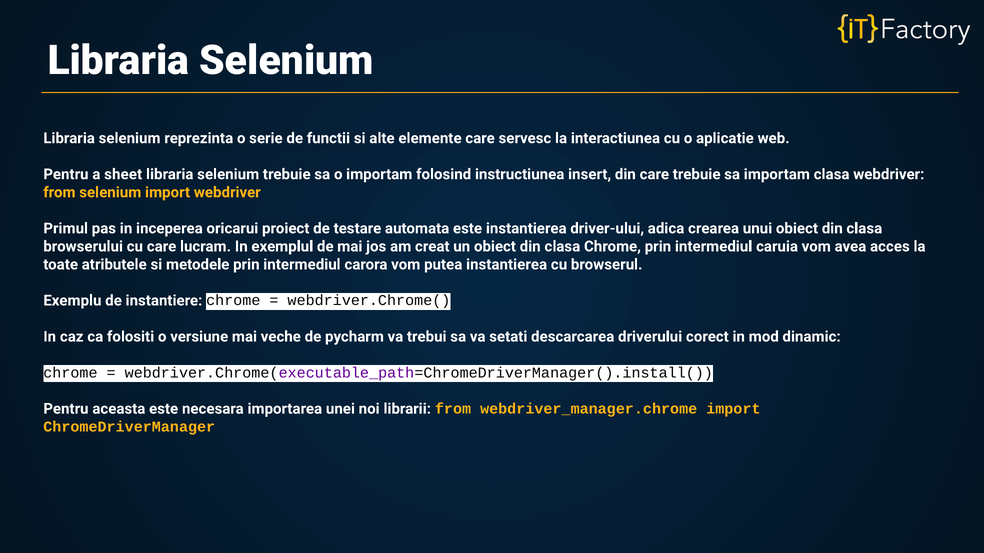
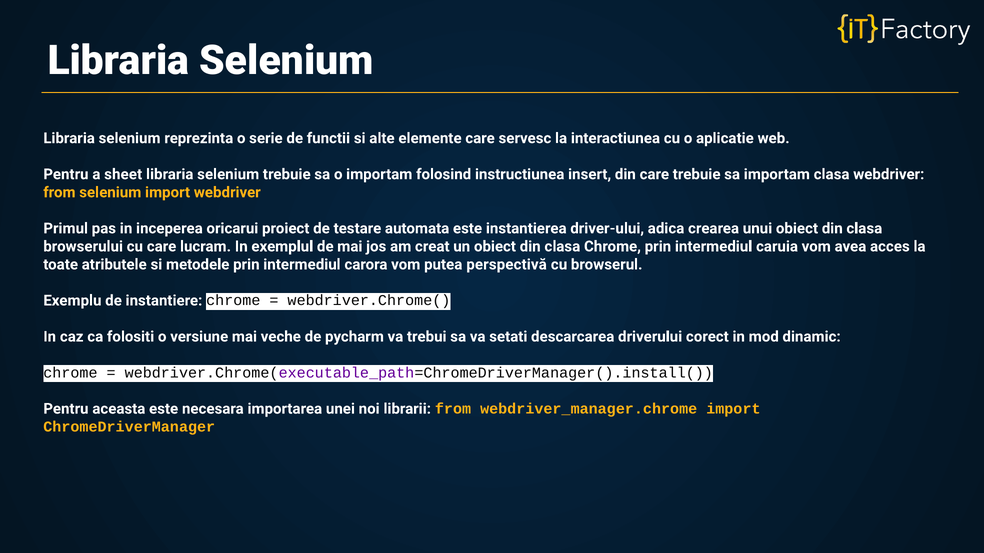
putea instantierea: instantierea -> perspectivă
